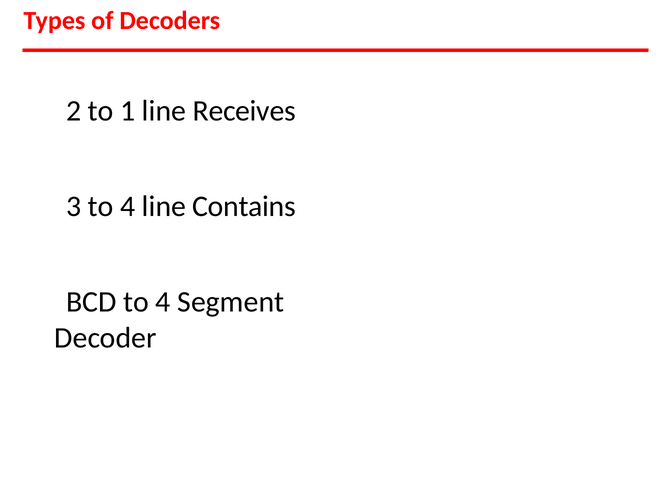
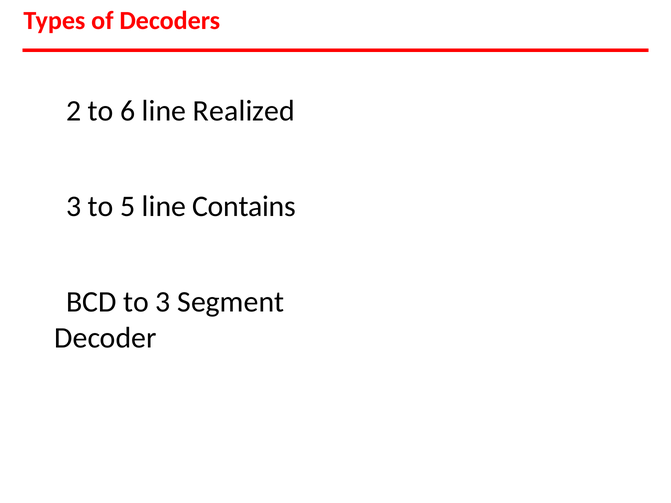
1: 1 -> 6
Receives: Receives -> Realized
4 at (128, 207): 4 -> 5
4 at (163, 302): 4 -> 3
